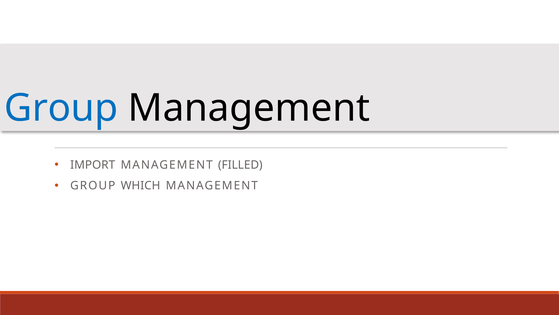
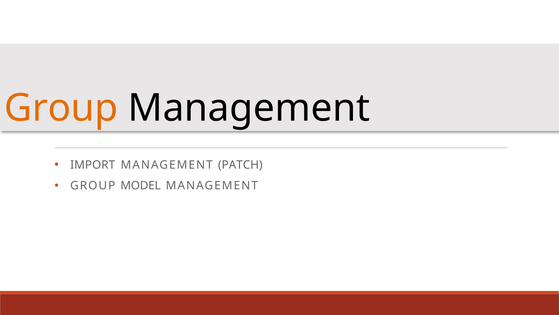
Group at (61, 108) colour: blue -> orange
FILLED: FILLED -> PATCH
WHICH: WHICH -> MODEL
